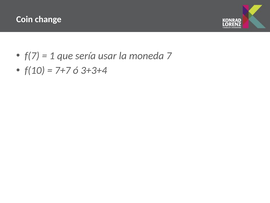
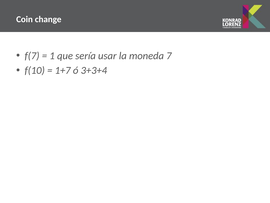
7+7: 7+7 -> 1+7
